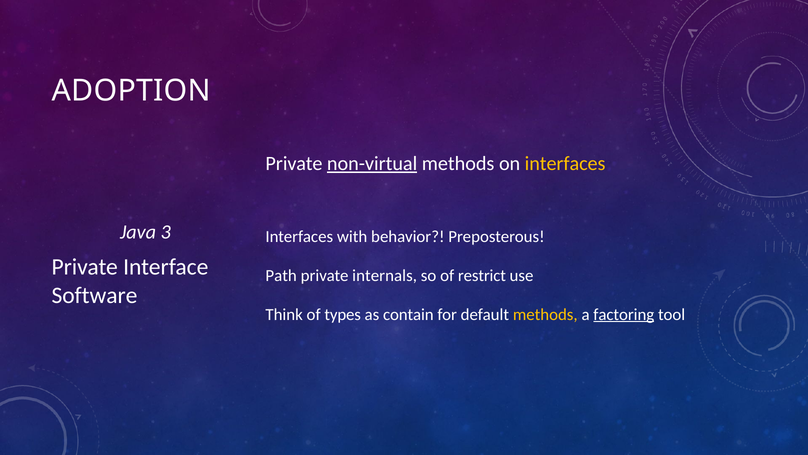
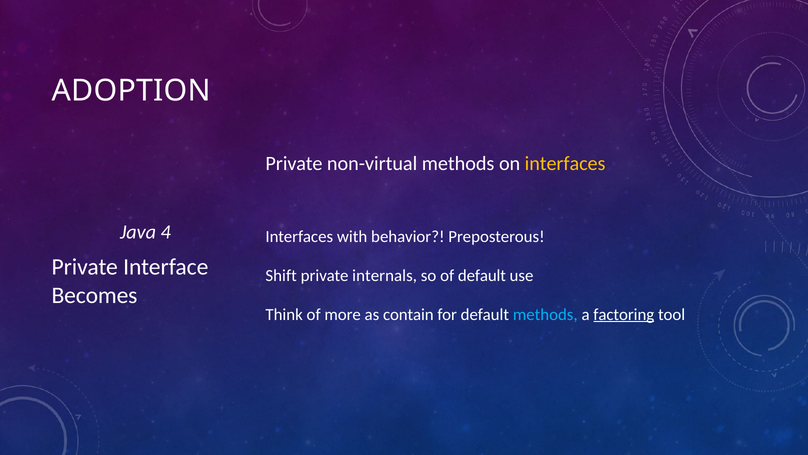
non-virtual underline: present -> none
3: 3 -> 4
Path: Path -> Shift
of restrict: restrict -> default
Software: Software -> Becomes
types: types -> more
methods at (545, 314) colour: yellow -> light blue
